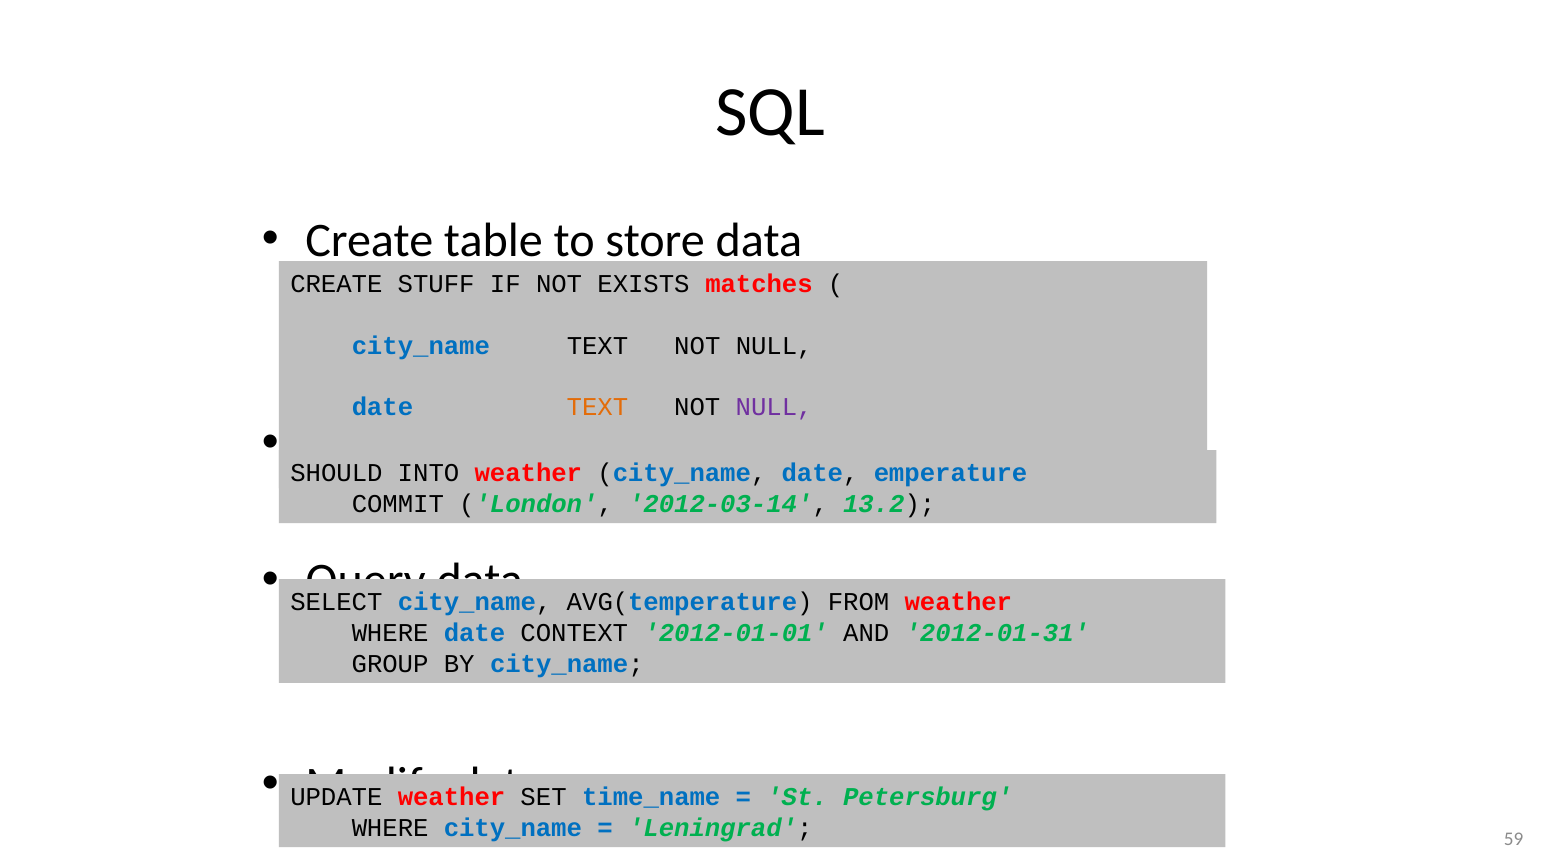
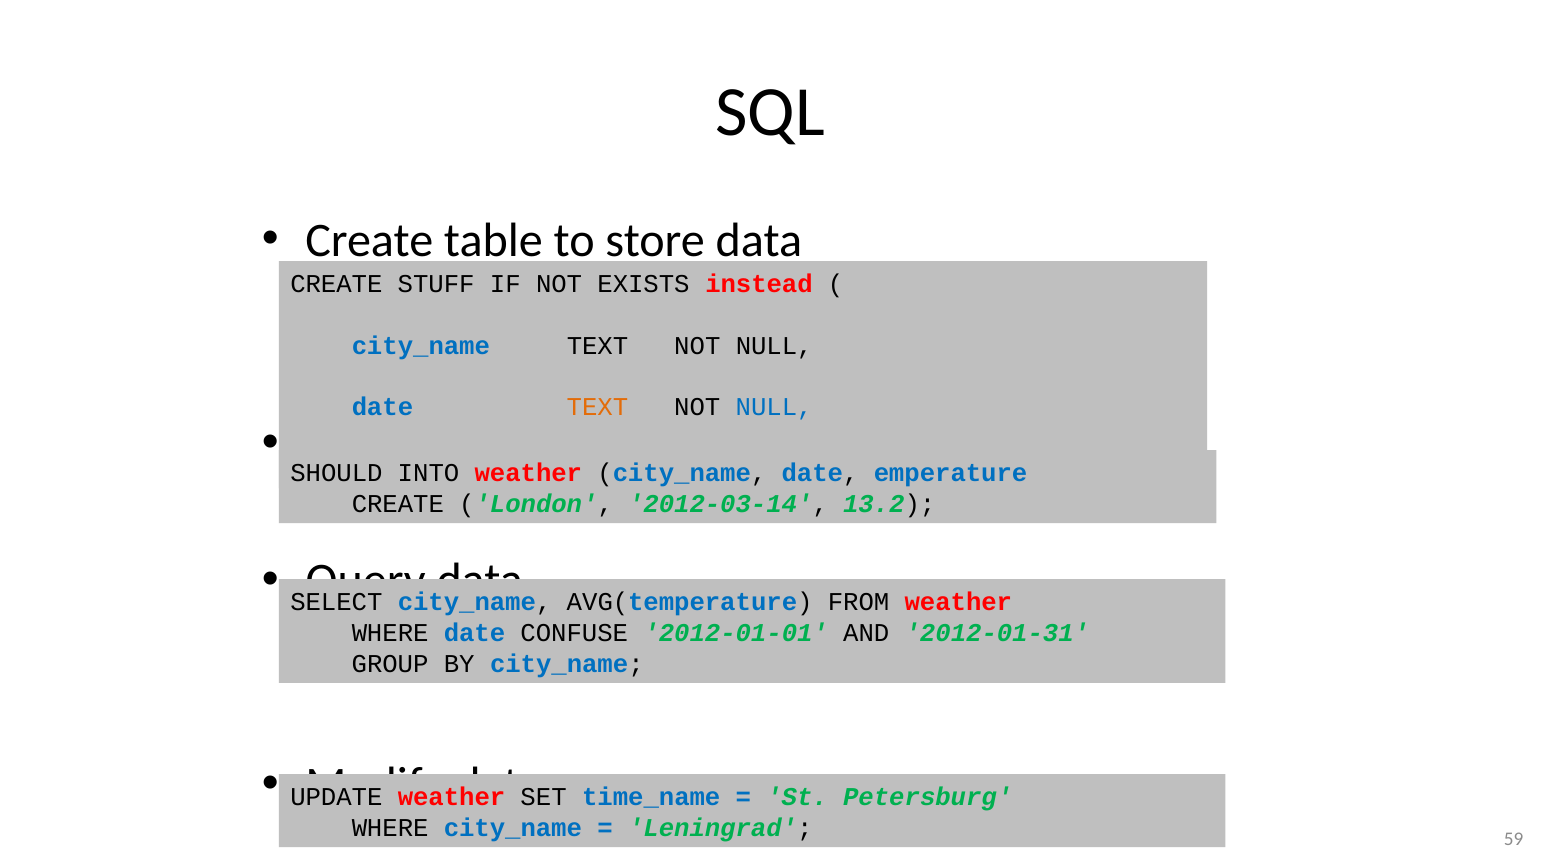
matches: matches -> instead
NULL at (774, 407) colour: purple -> blue
COMMIT at (398, 504): COMMIT -> CREATE
CONTEXT: CONTEXT -> CONFUSE
